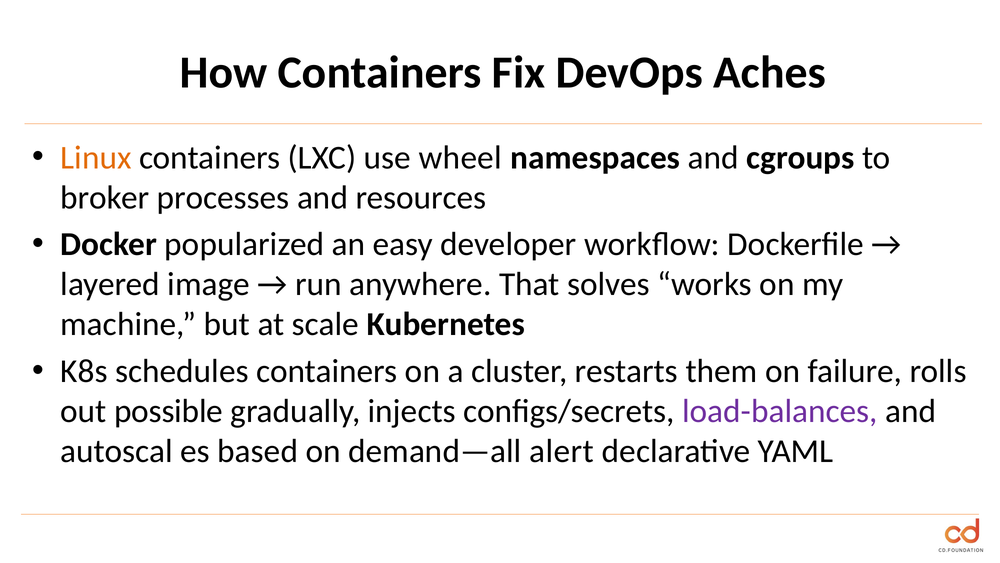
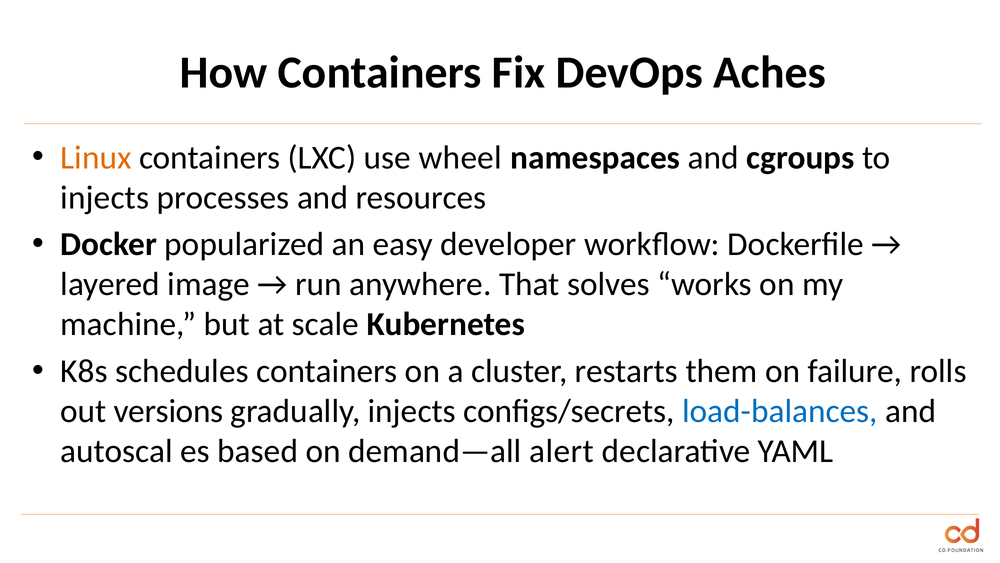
broker at (105, 197): broker -> injects
possible: possible -> versions
load-balances colour: purple -> blue
